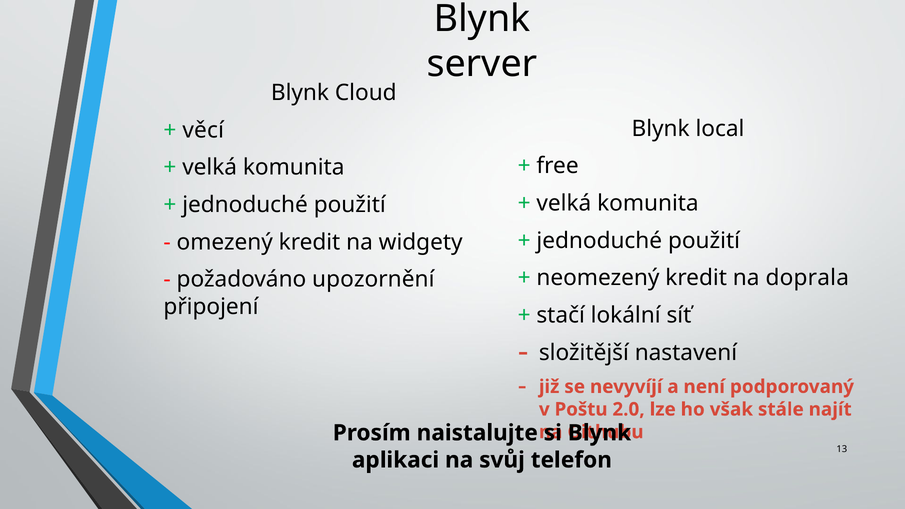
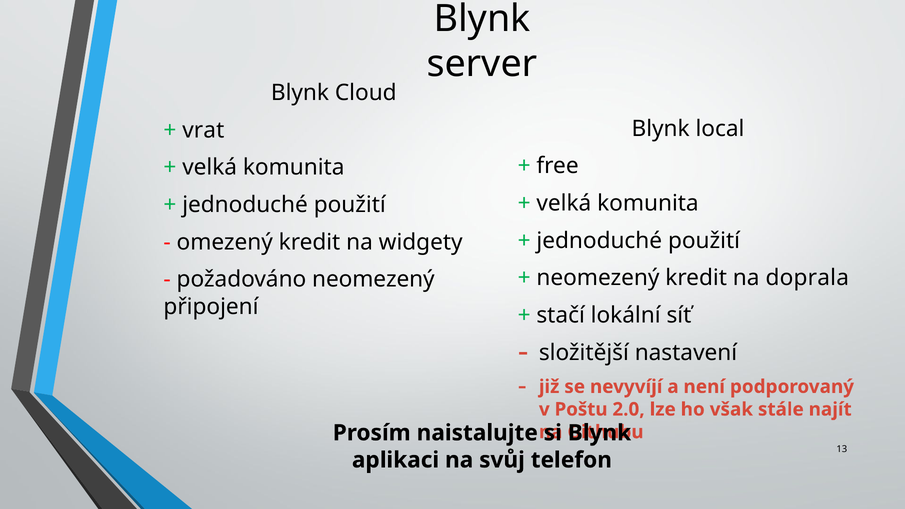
věcí: věcí -> vrat
požadováno upozornění: upozornění -> neomezený
